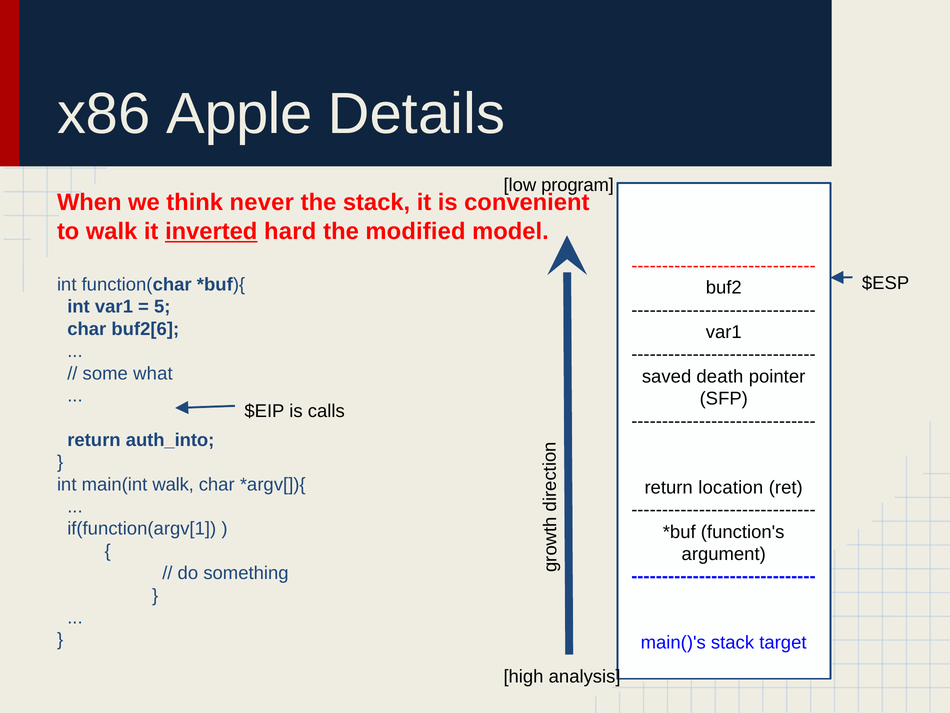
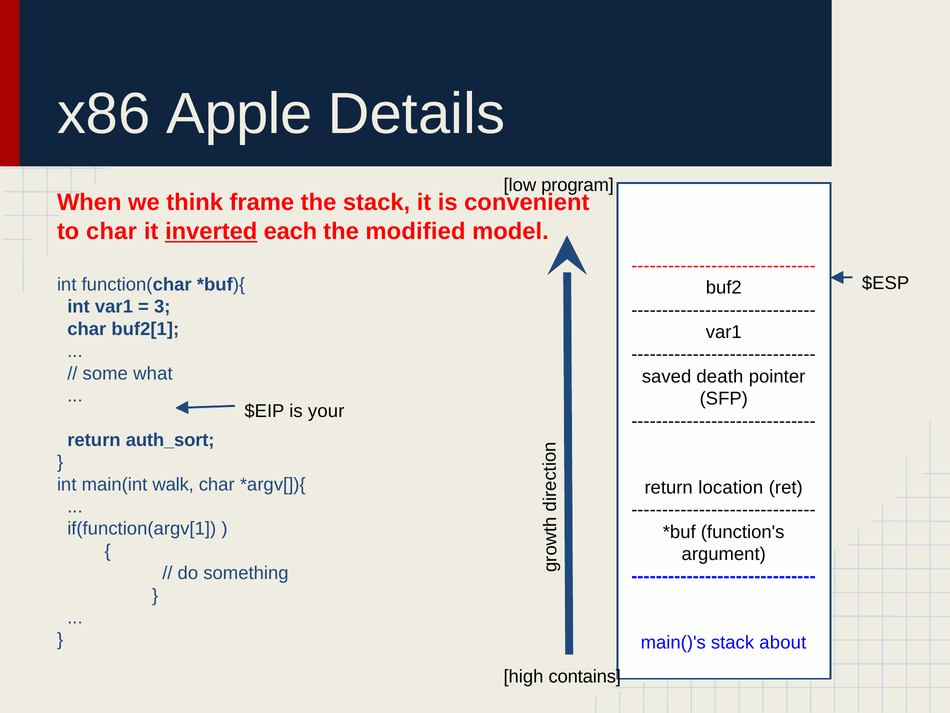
never: never -> frame
to walk: walk -> char
hard: hard -> each
5: 5 -> 3
buf2[6: buf2[6 -> buf2[1
calls: calls -> your
auth_into: auth_into -> auth_sort
target: target -> about
analysis: analysis -> contains
